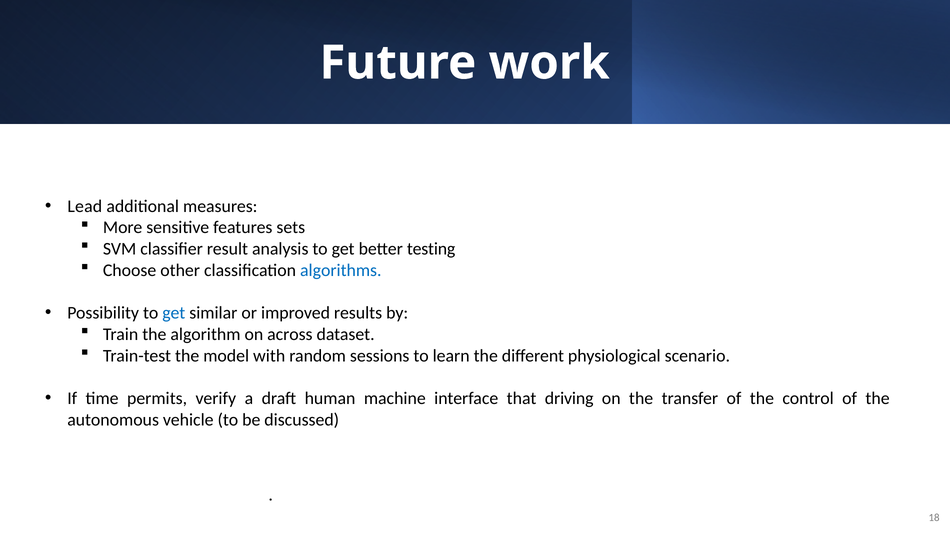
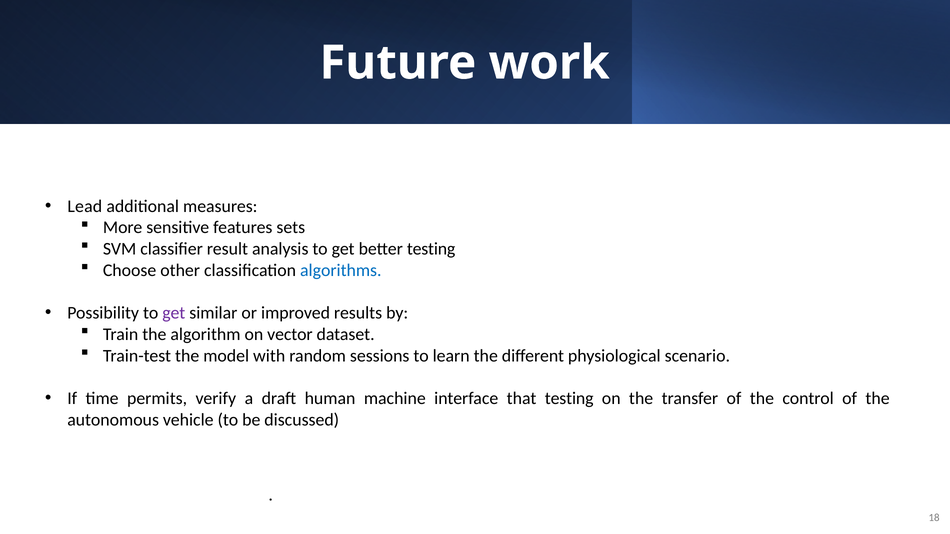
get at (174, 313) colour: blue -> purple
across: across -> vector
that driving: driving -> testing
